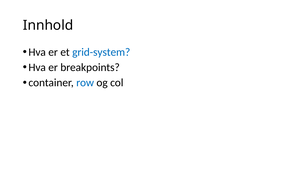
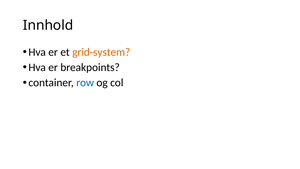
grid-system colour: blue -> orange
